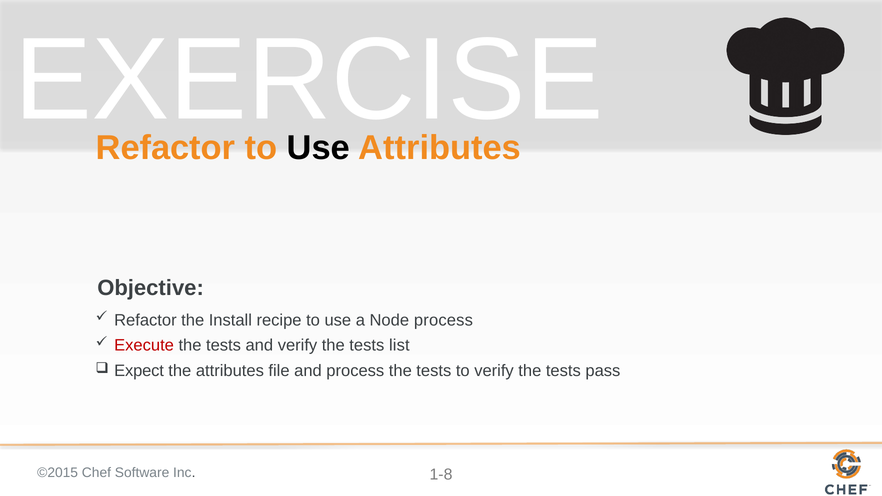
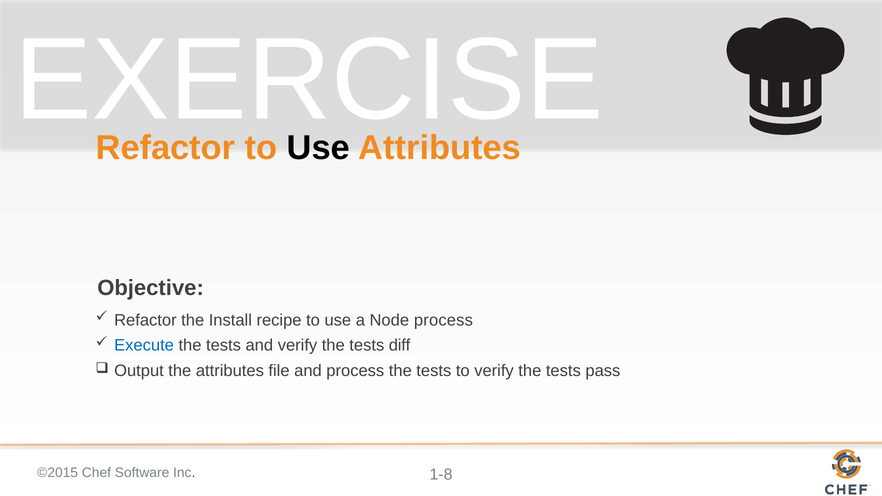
Execute colour: red -> blue
list: list -> diff
Expect: Expect -> Output
